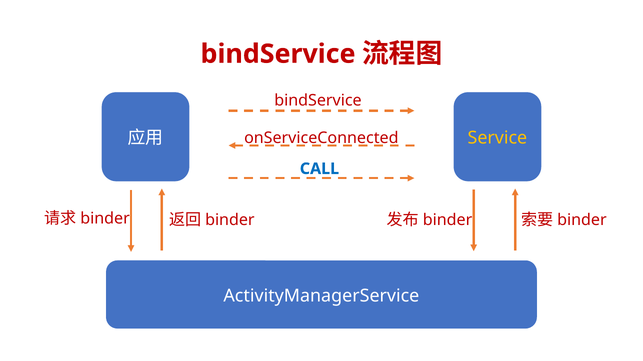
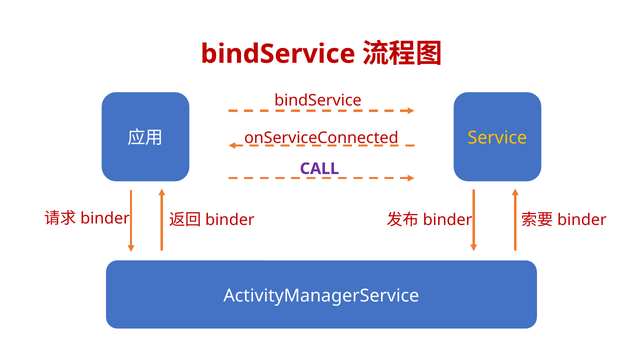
CALL colour: blue -> purple
